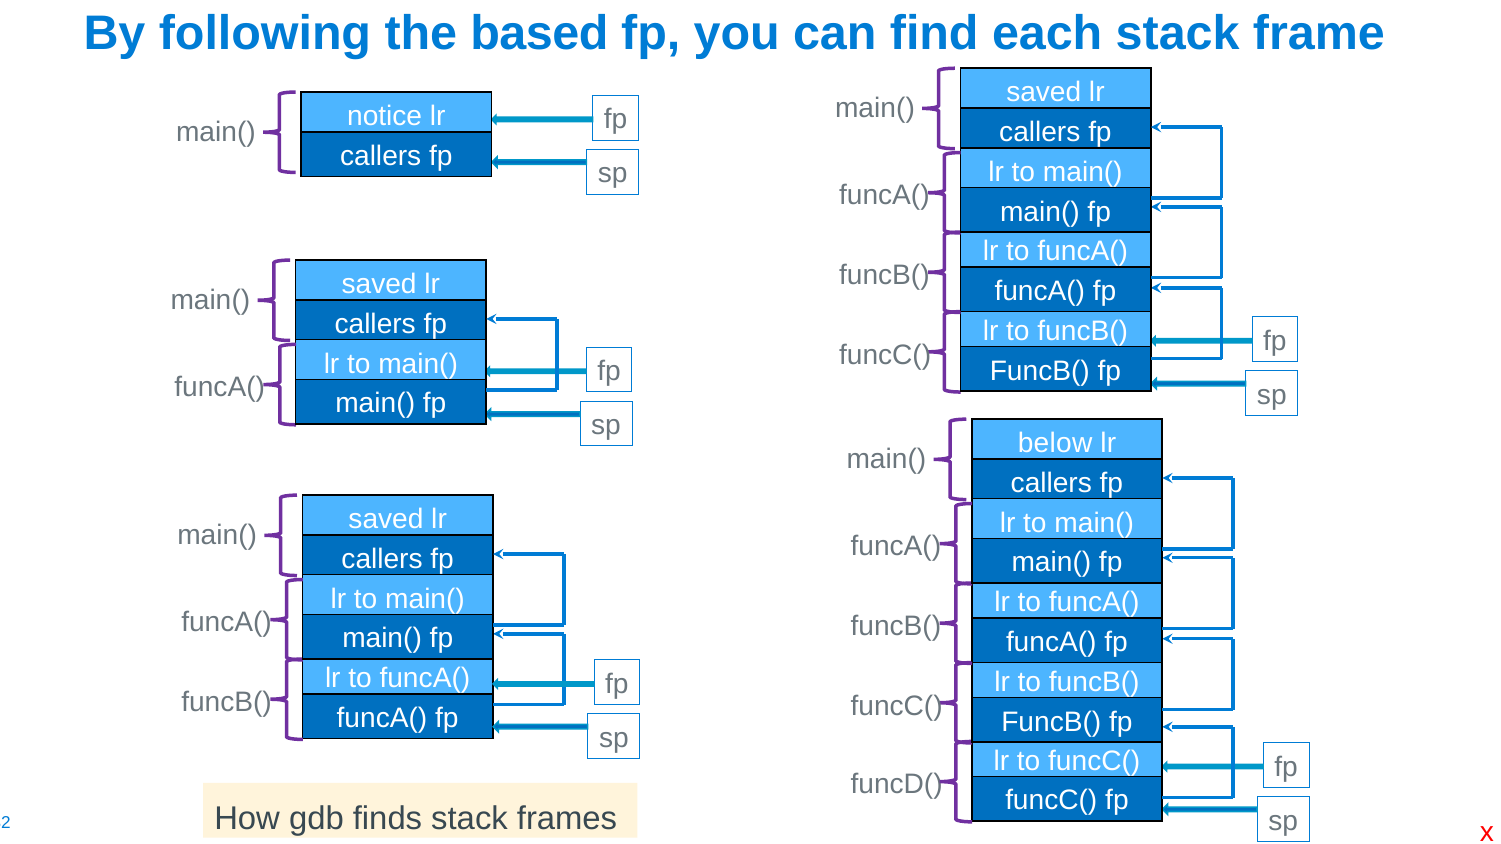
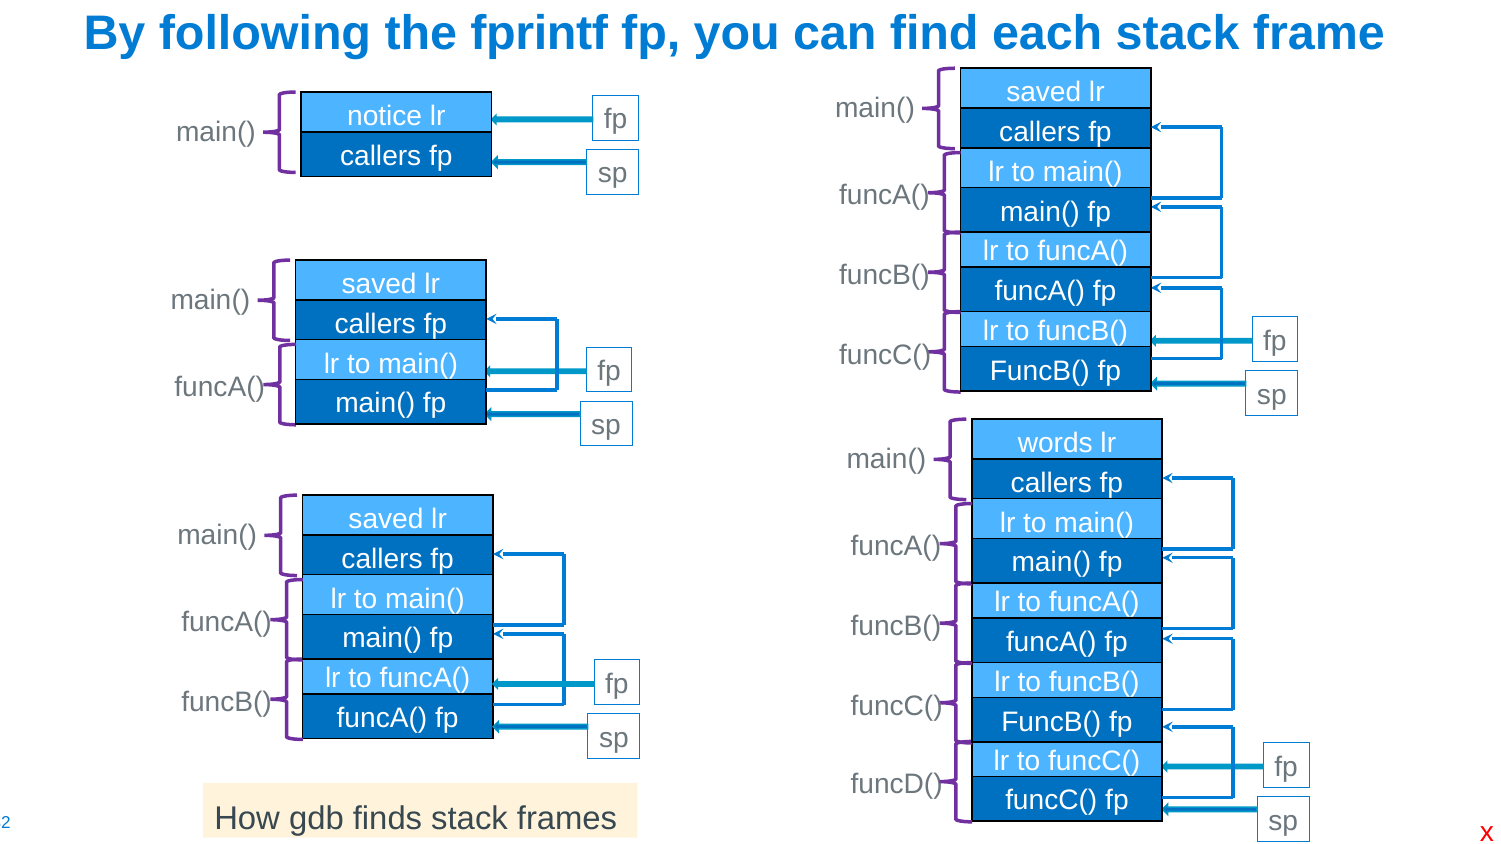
based: based -> fprintf
below: below -> words
